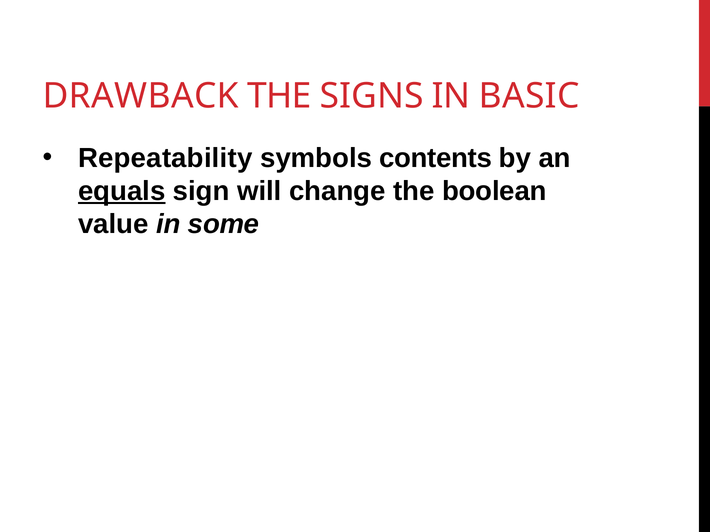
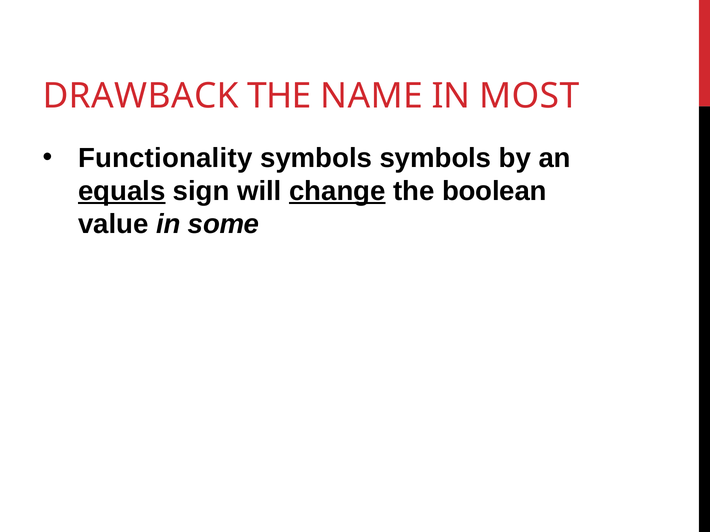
SIGNS: SIGNS -> NAME
BASIC: BASIC -> MOST
Repeatability: Repeatability -> Functionality
symbols contents: contents -> symbols
change underline: none -> present
